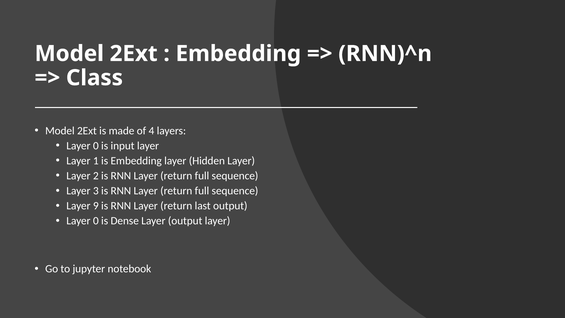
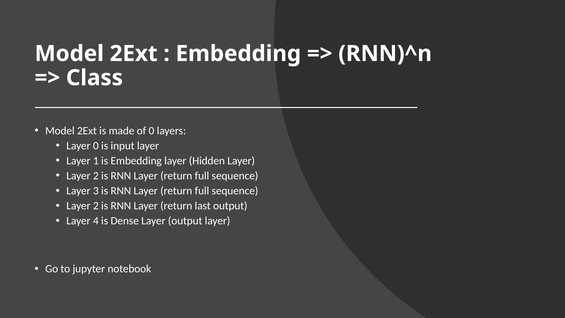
of 4: 4 -> 0
9 at (96, 206): 9 -> 2
0 at (96, 221): 0 -> 4
